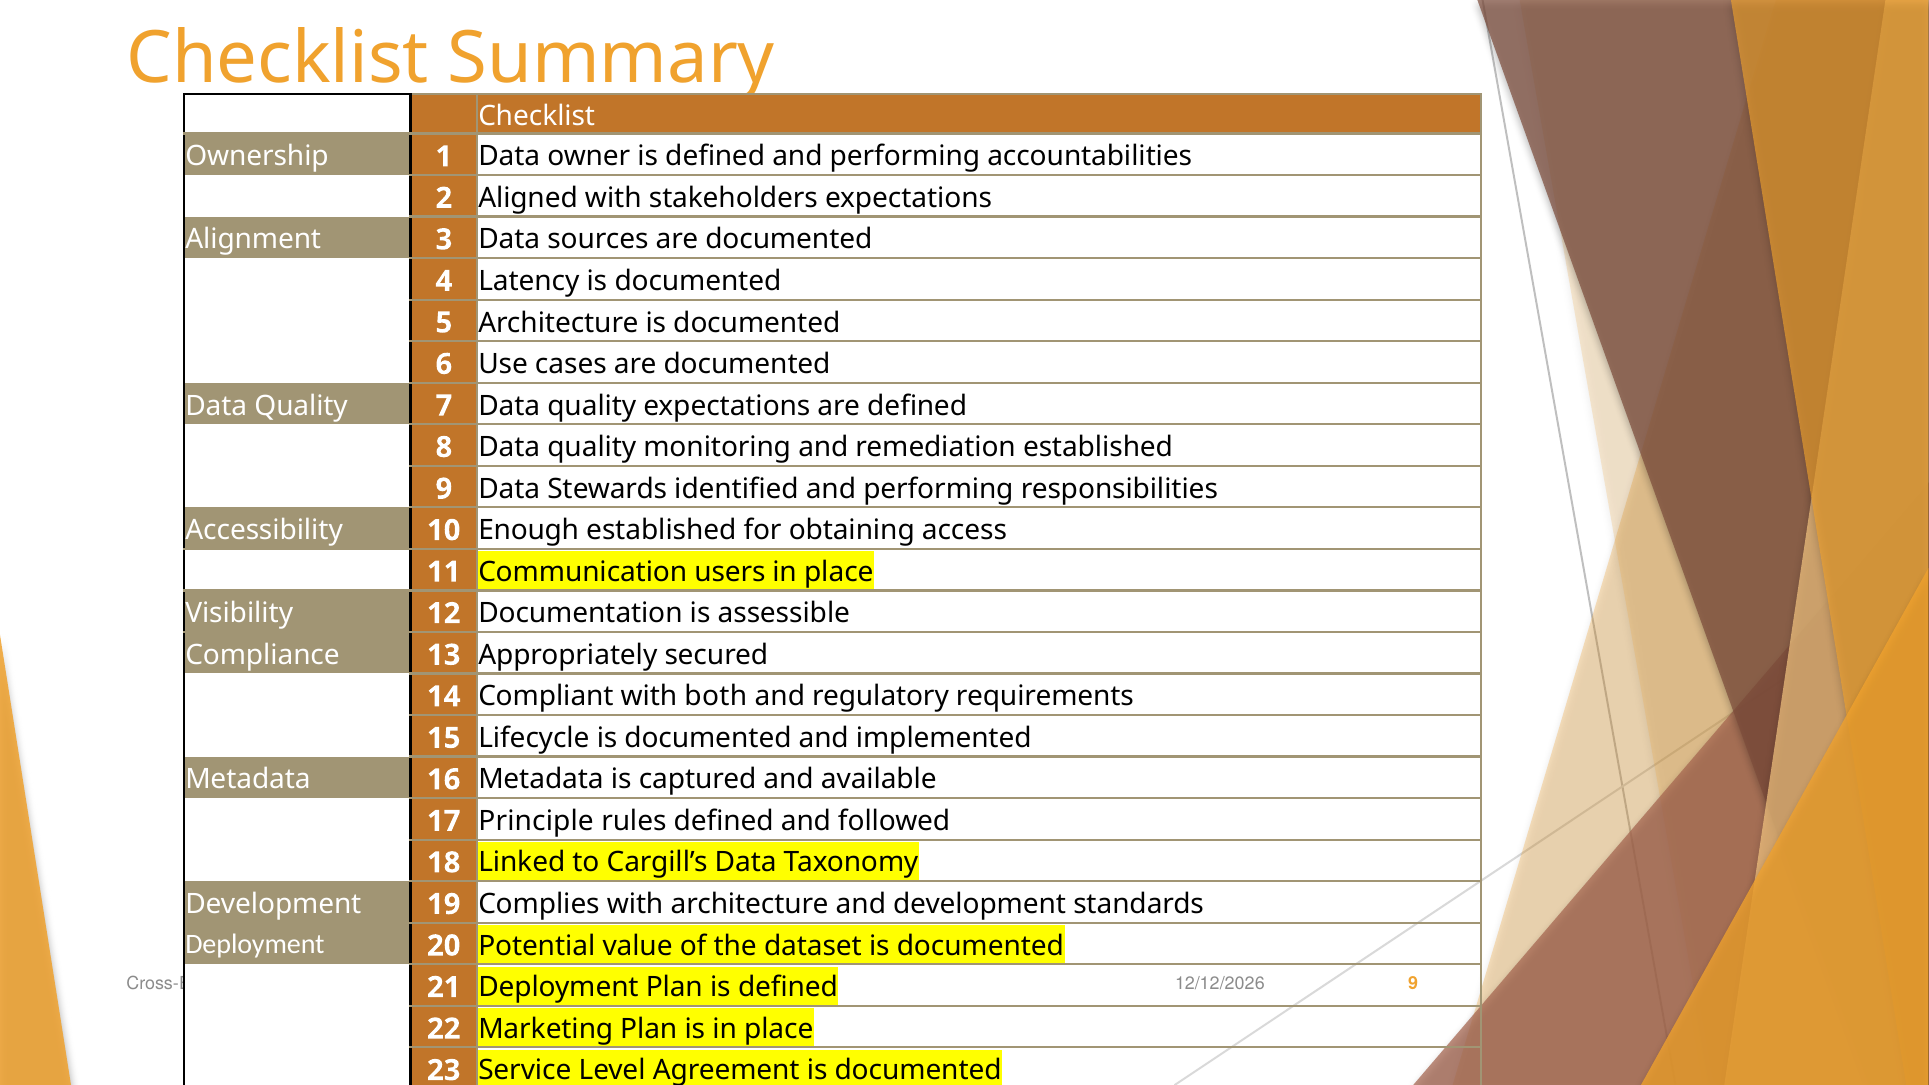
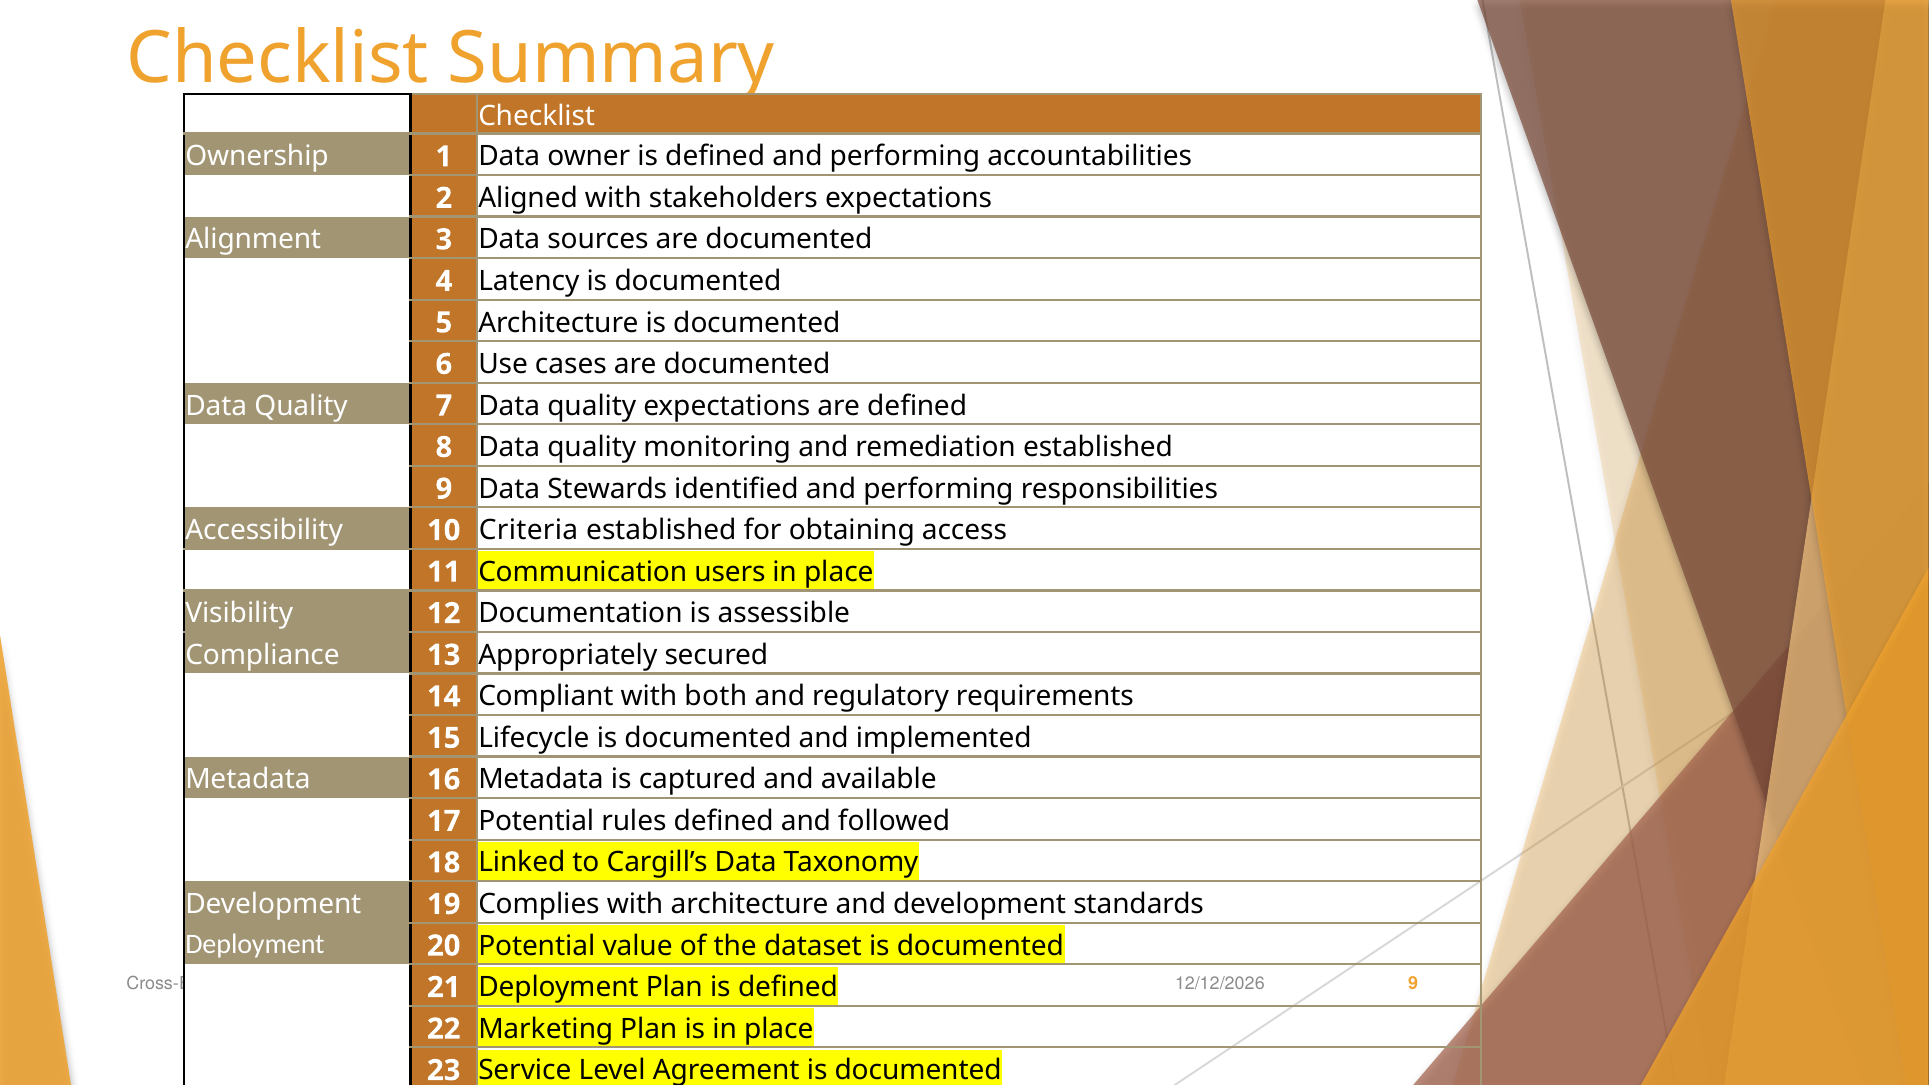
Enough: Enough -> Criteria
Principle at (536, 821): Principle -> Potential
